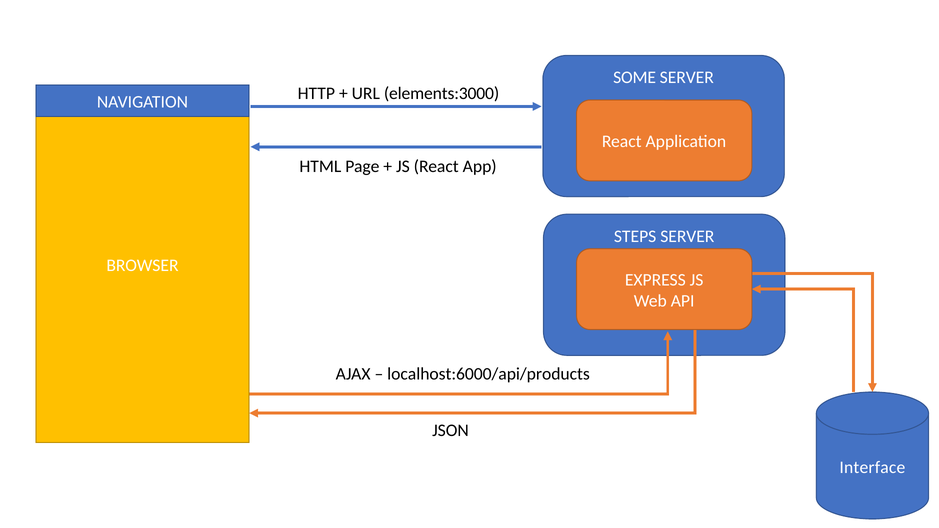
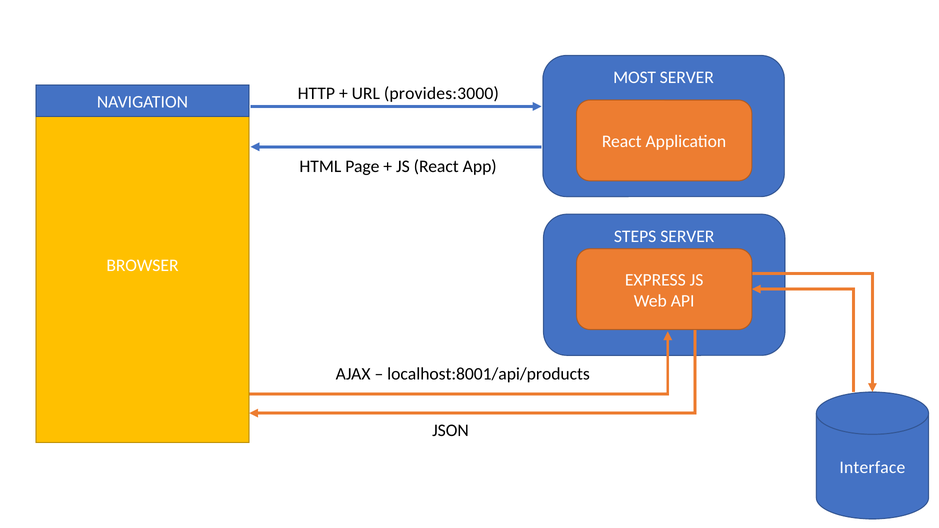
SOME: SOME -> MOST
elements:3000: elements:3000 -> provides:3000
localhost:6000/api/products: localhost:6000/api/products -> localhost:8001/api/products
